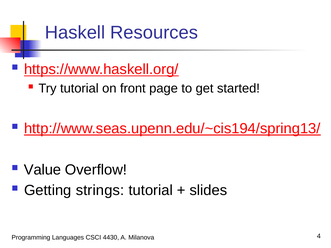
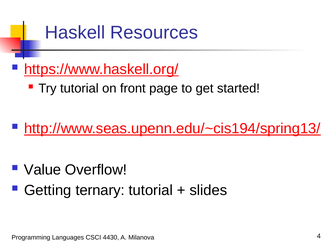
strings: strings -> ternary
